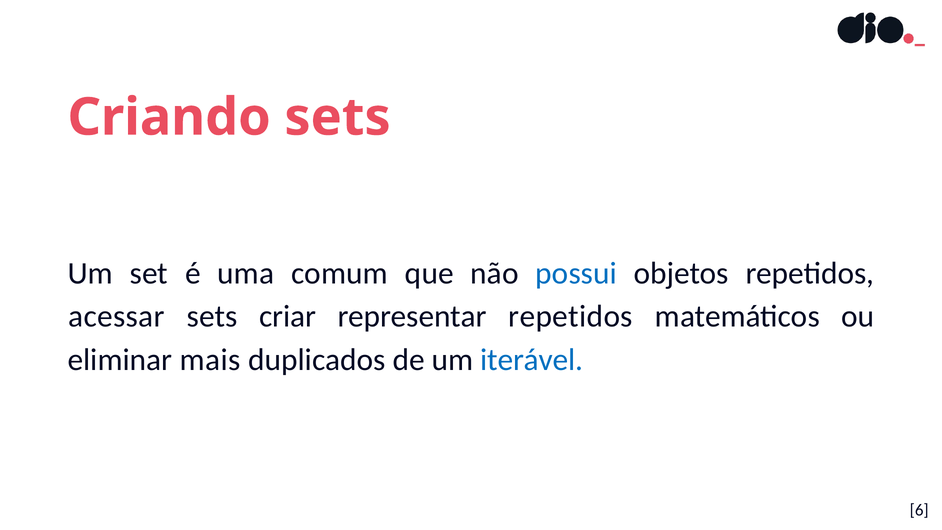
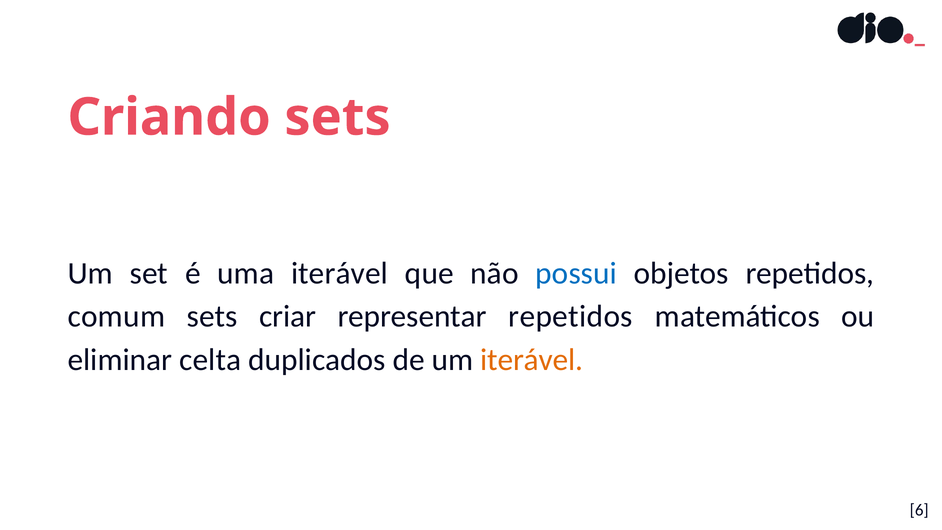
uma comum: comum -> iterável
acessar: acessar -> comum
mais: mais -> celta
iterável at (532, 360) colour: blue -> orange
